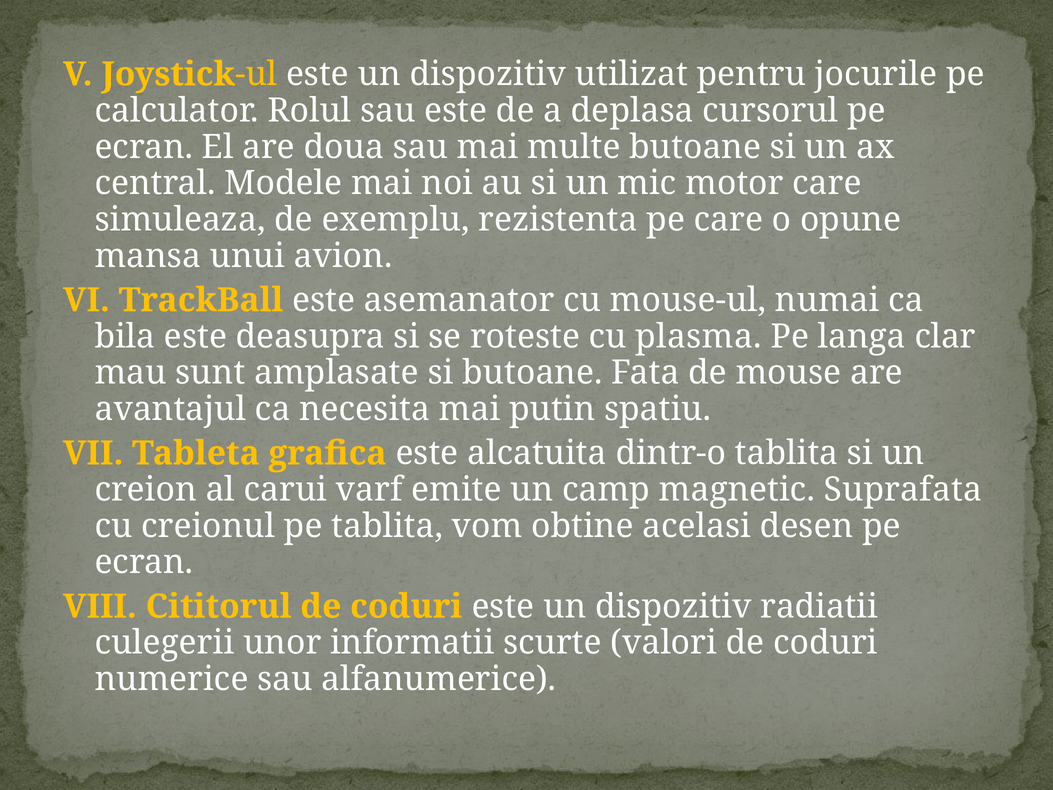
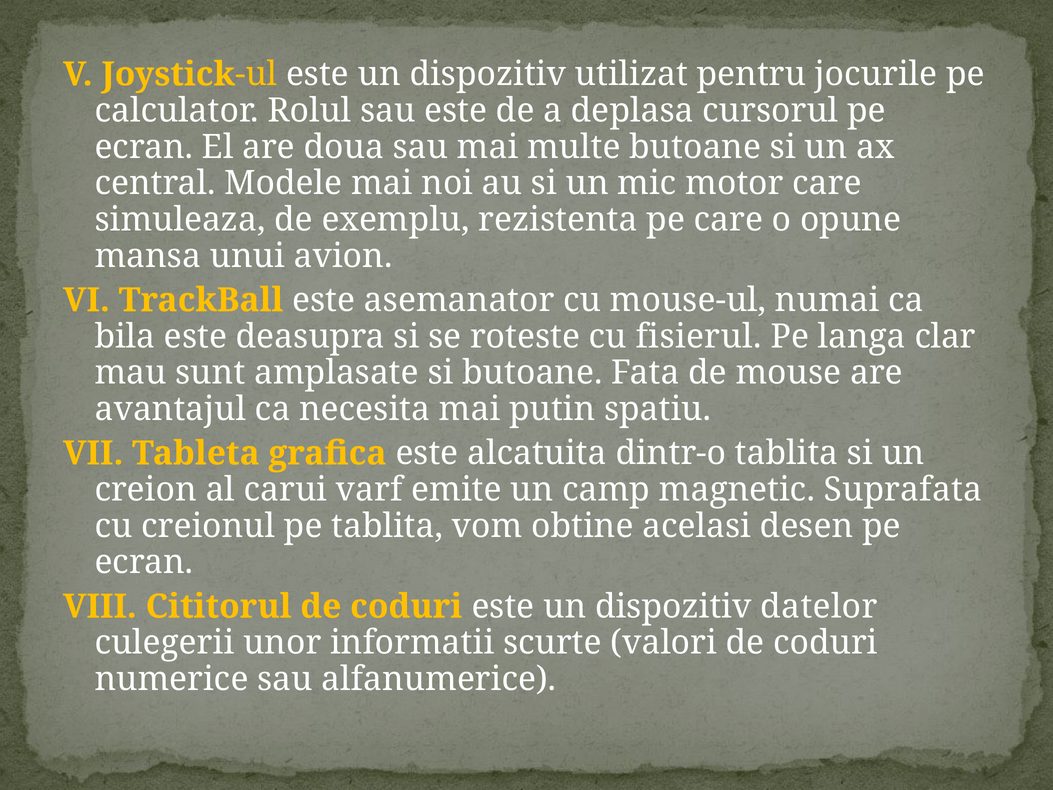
plasma: plasma -> fisierul
radiatii: radiatii -> datelor
